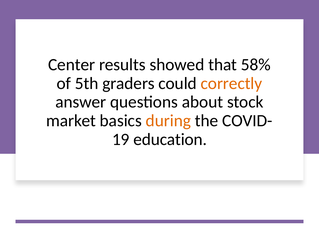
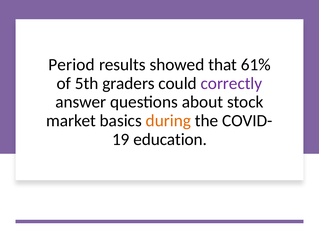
Center: Center -> Period
58%: 58% -> 61%
correctly colour: orange -> purple
